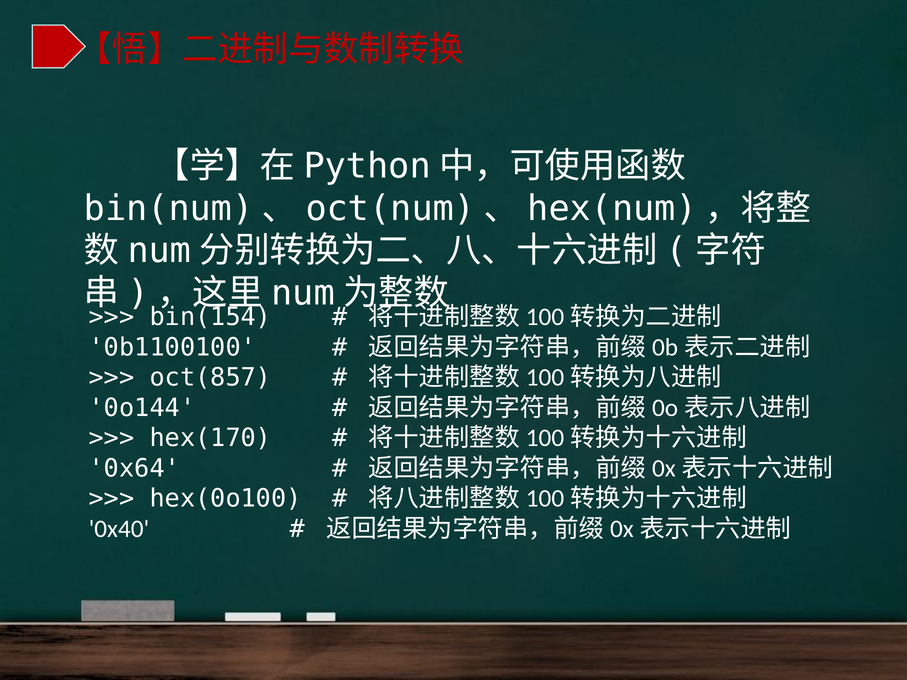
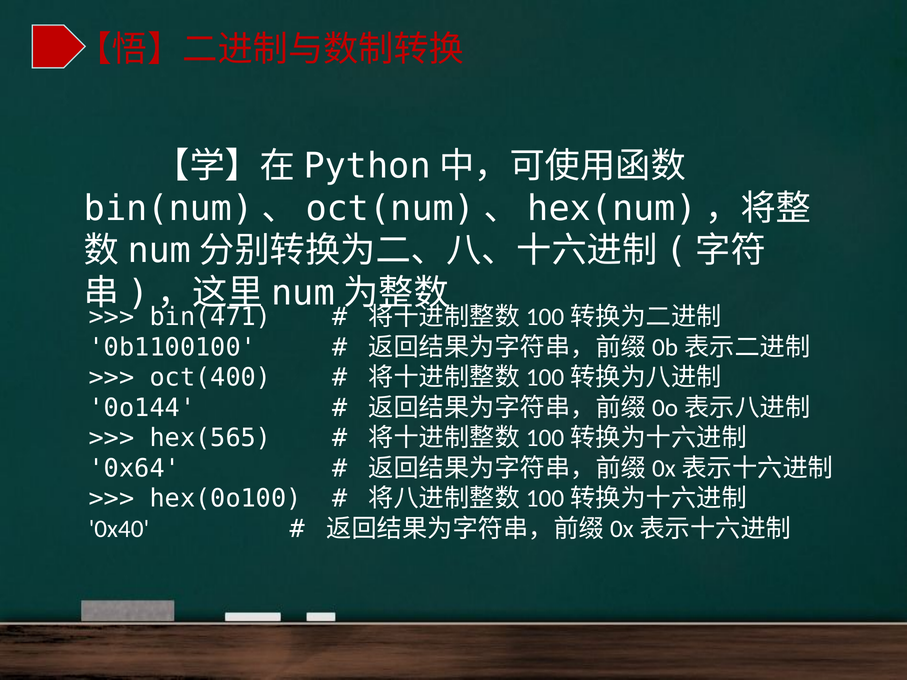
bin(154: bin(154 -> bin(471
oct(857: oct(857 -> oct(400
hex(170: hex(170 -> hex(565
